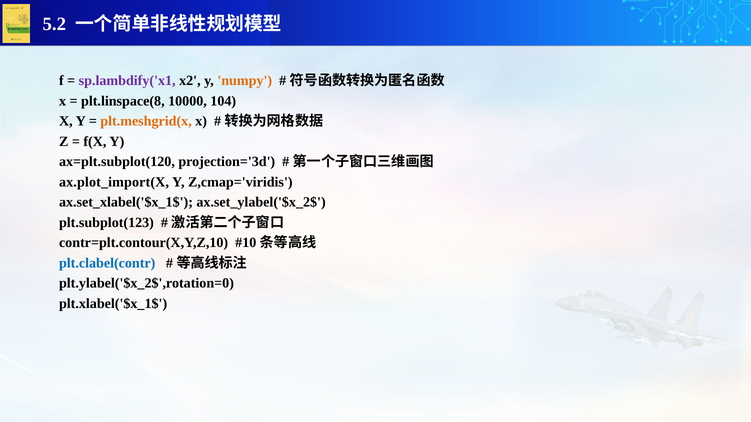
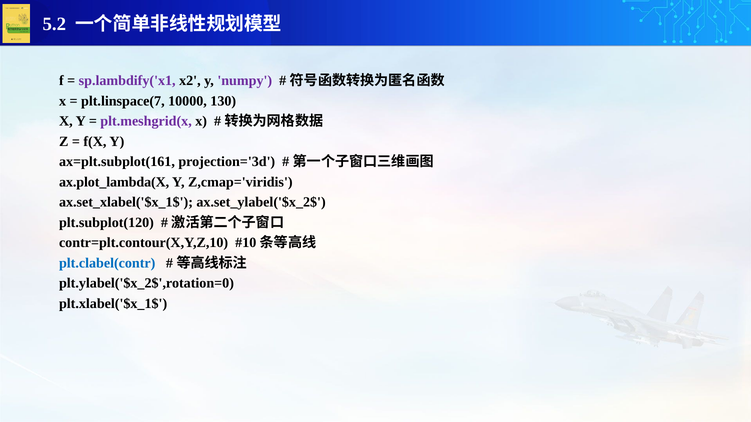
numpy colour: orange -> purple
plt.linspace(8: plt.linspace(8 -> plt.linspace(7
104: 104 -> 130
plt.meshgrid(x colour: orange -> purple
ax=plt.subplot(120: ax=plt.subplot(120 -> ax=plt.subplot(161
ax.plot_import(X: ax.plot_import(X -> ax.plot_lambda(X
plt.subplot(123: plt.subplot(123 -> plt.subplot(120
